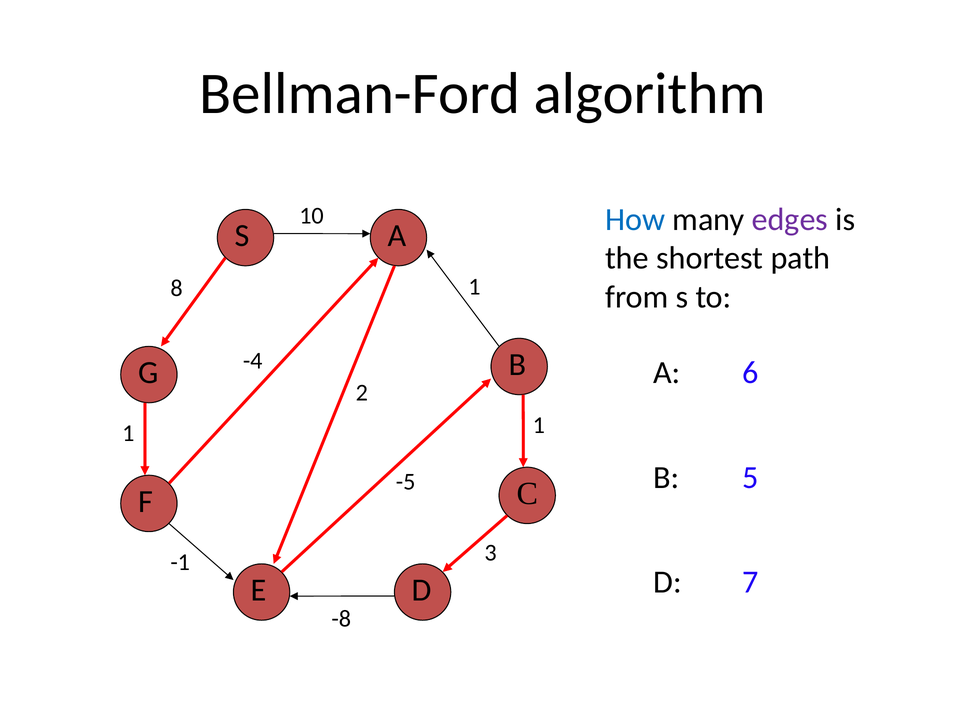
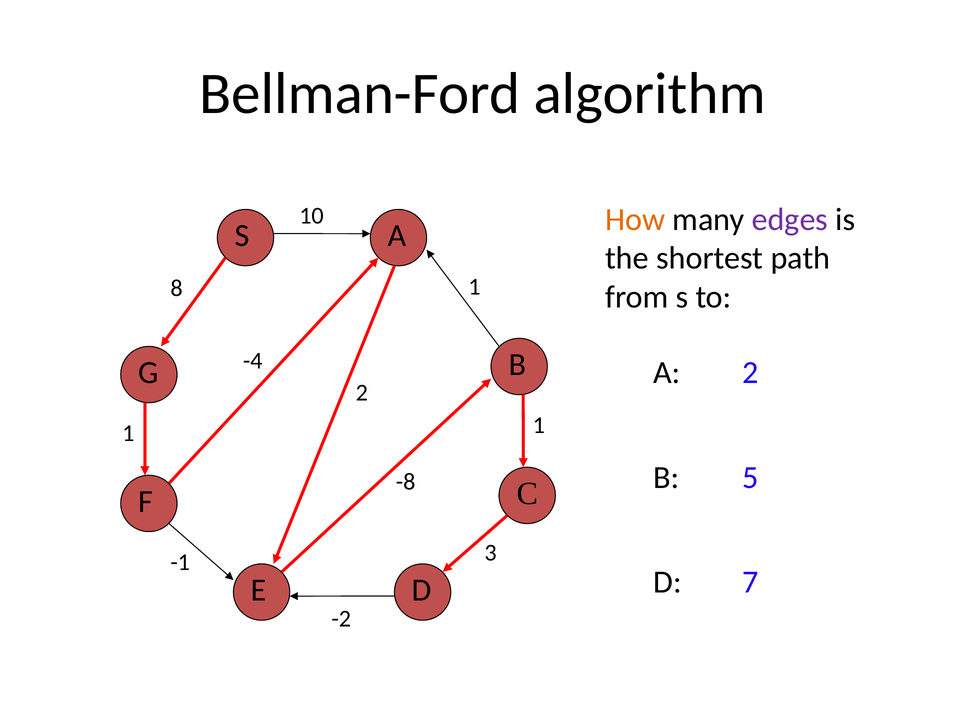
How colour: blue -> orange
A 6: 6 -> 2
-5: -5 -> -8
-8: -8 -> -2
